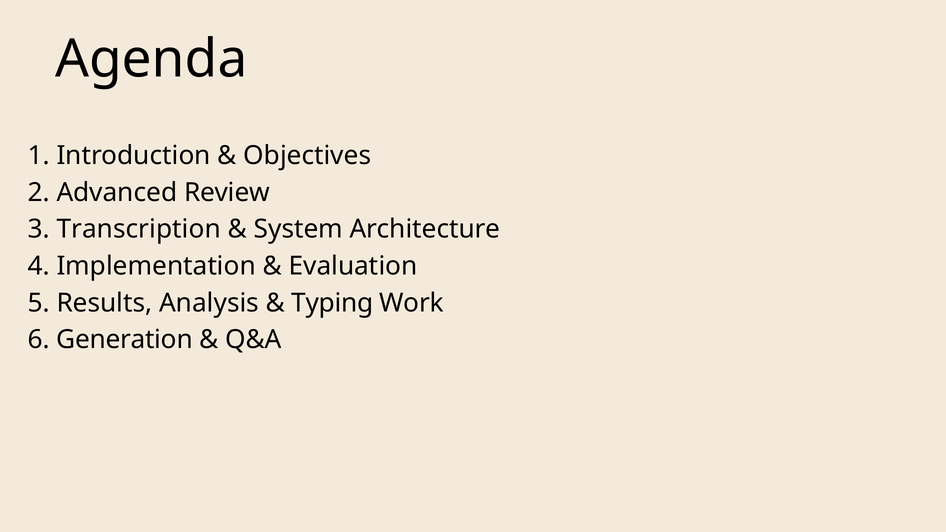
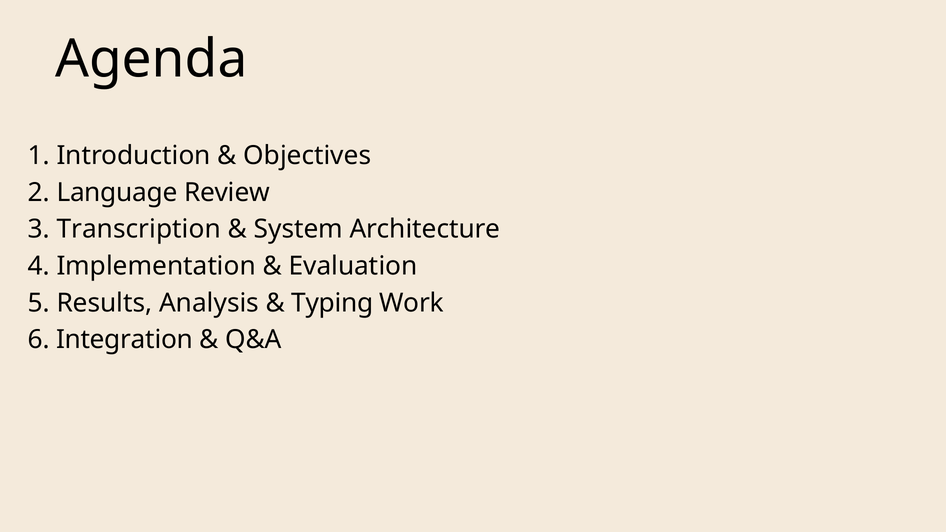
Advanced: Advanced -> Language
Generation: Generation -> Integration
